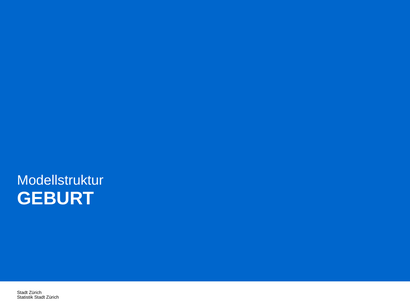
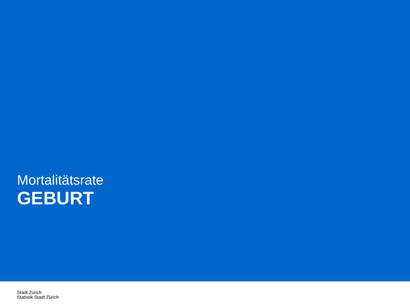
Modellstruktur: Modellstruktur -> Mortalitätsrate
